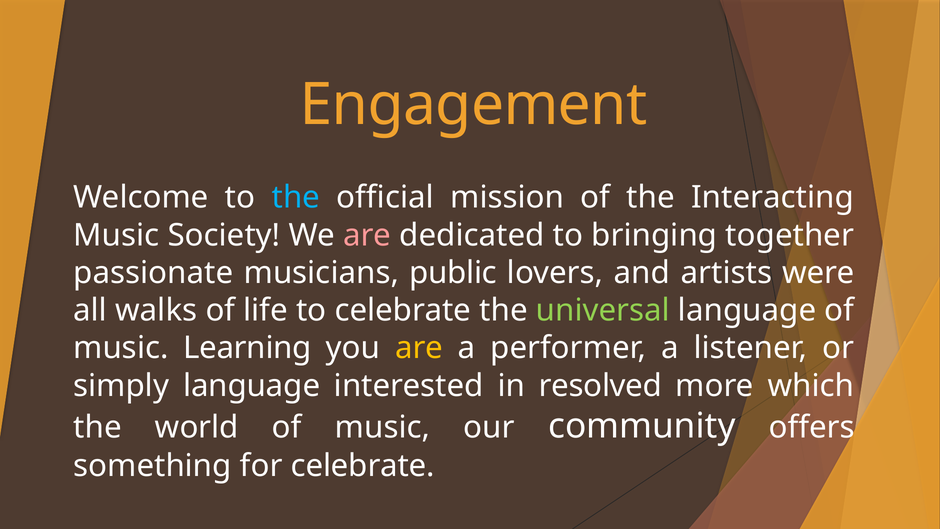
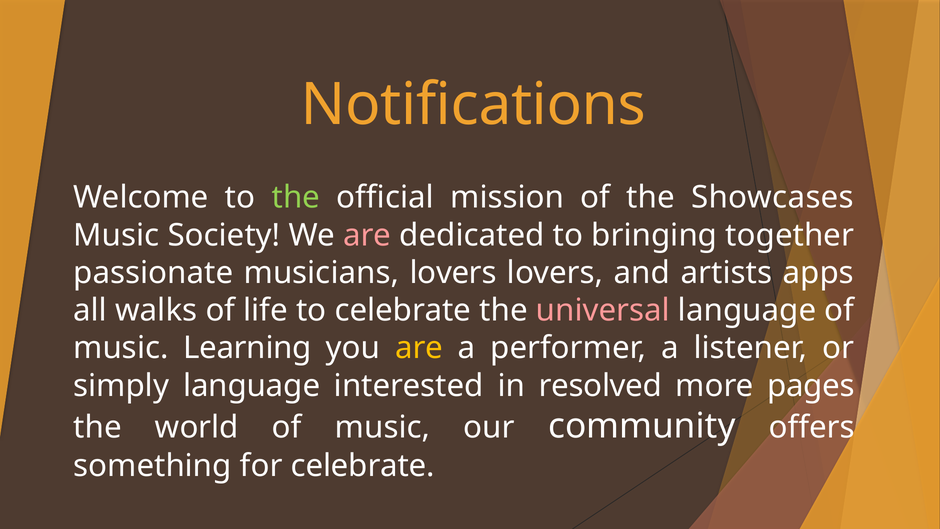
Engagement: Engagement -> Notifications
the at (296, 197) colour: light blue -> light green
Interacting: Interacting -> Showcases
musicians public: public -> lovers
were: were -> apps
universal colour: light green -> pink
which: which -> pages
